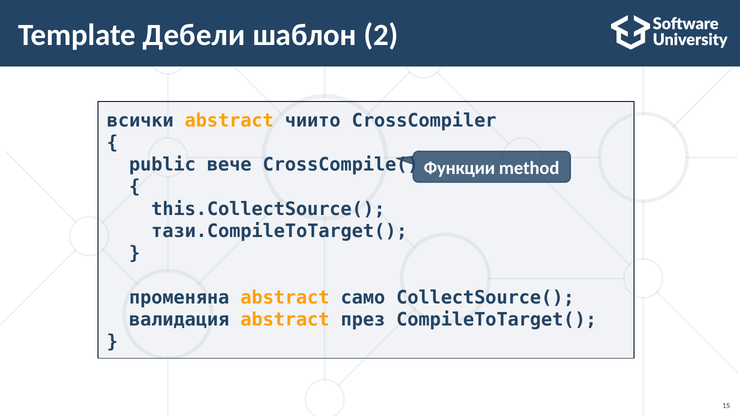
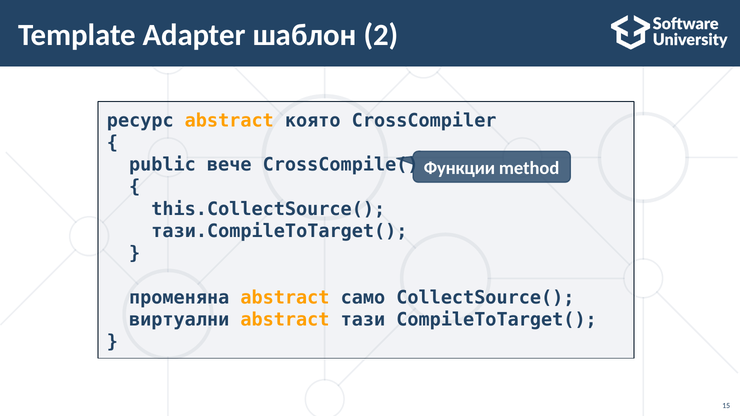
Дебели: Дебели -> Adapter
всички: всички -> ресурс
чиито: чиито -> която
валидация: валидация -> виртуални
през: през -> тази
